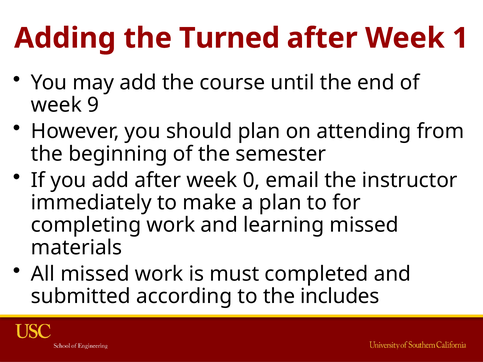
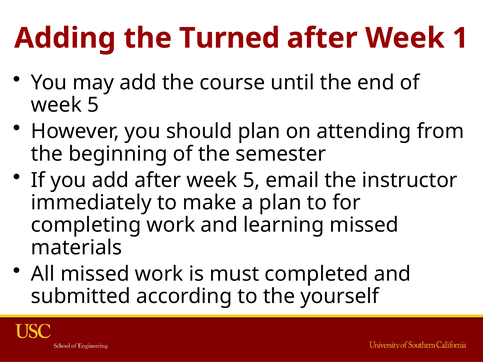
9 at (93, 105): 9 -> 5
after week 0: 0 -> 5
includes: includes -> yourself
